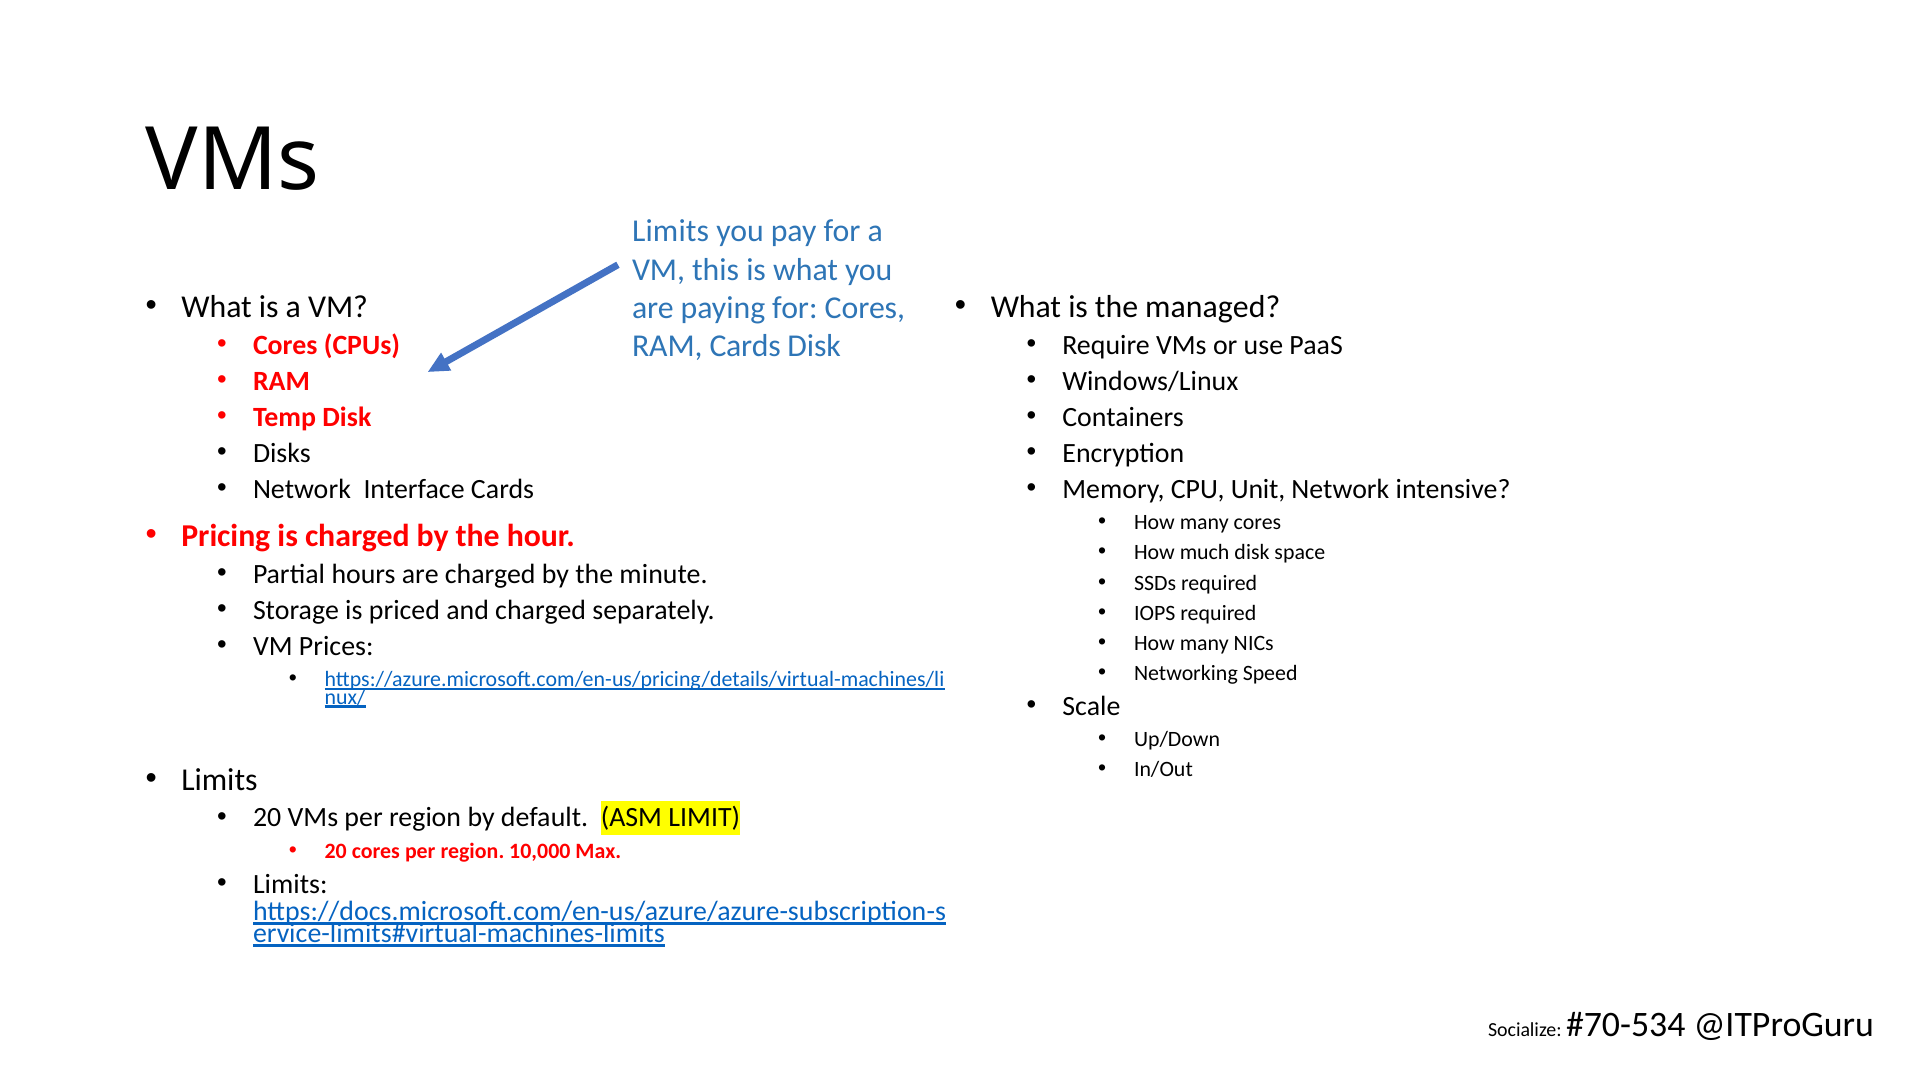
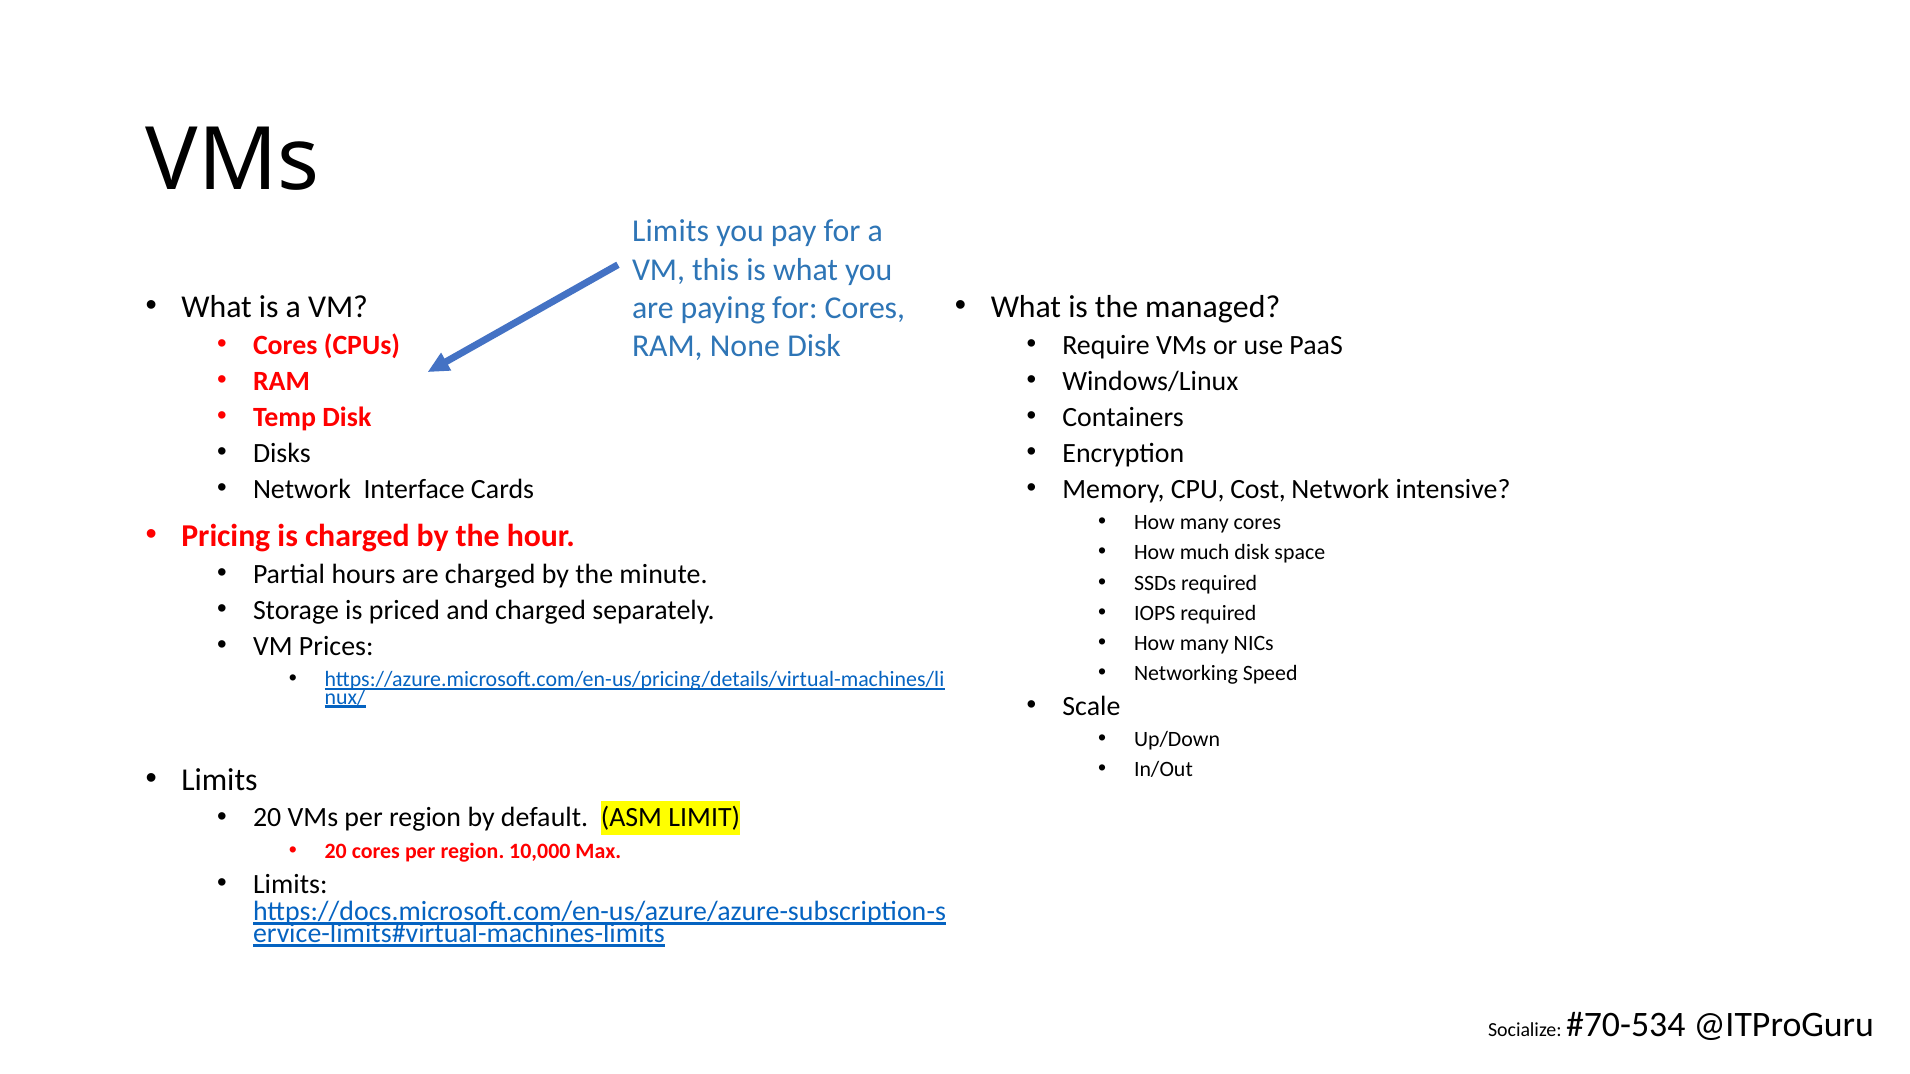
RAM Cards: Cards -> None
Unit: Unit -> Cost
